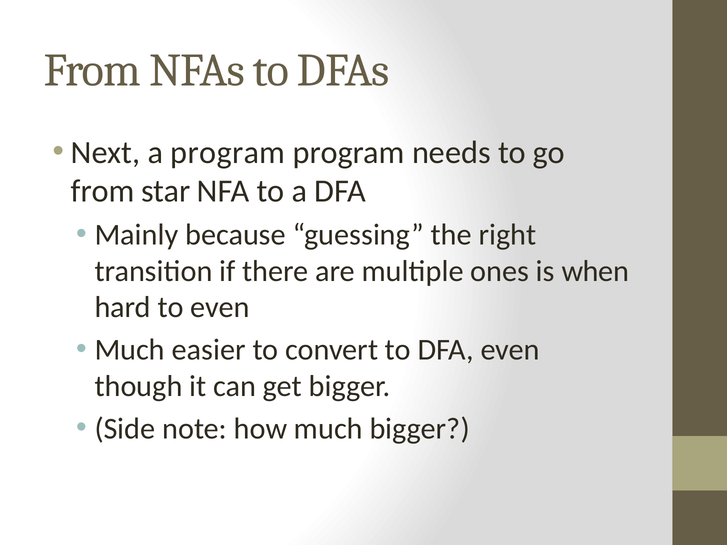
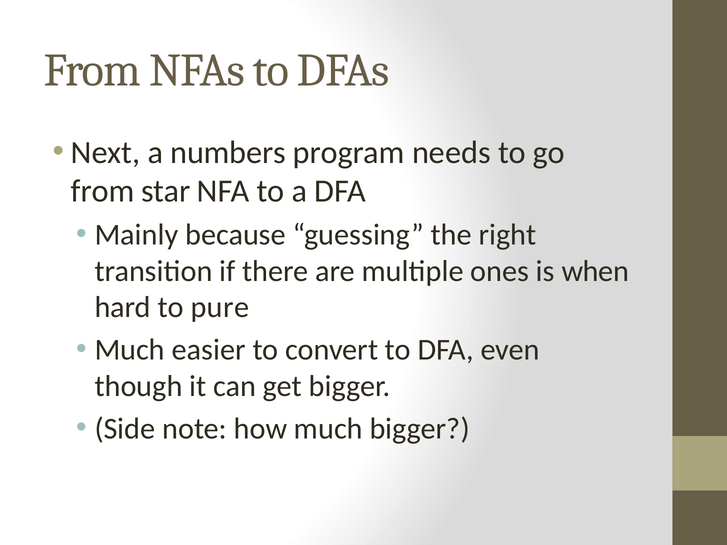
a program: program -> numbers
to even: even -> pure
